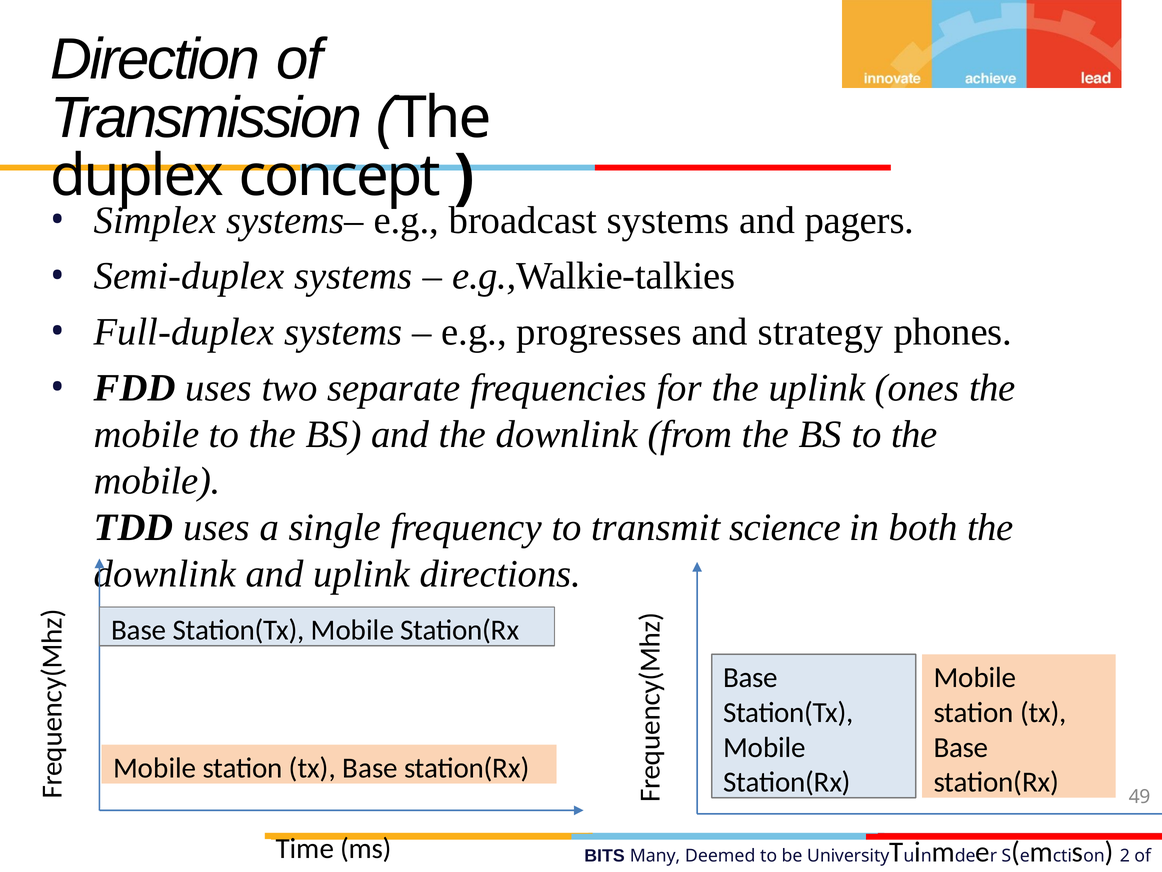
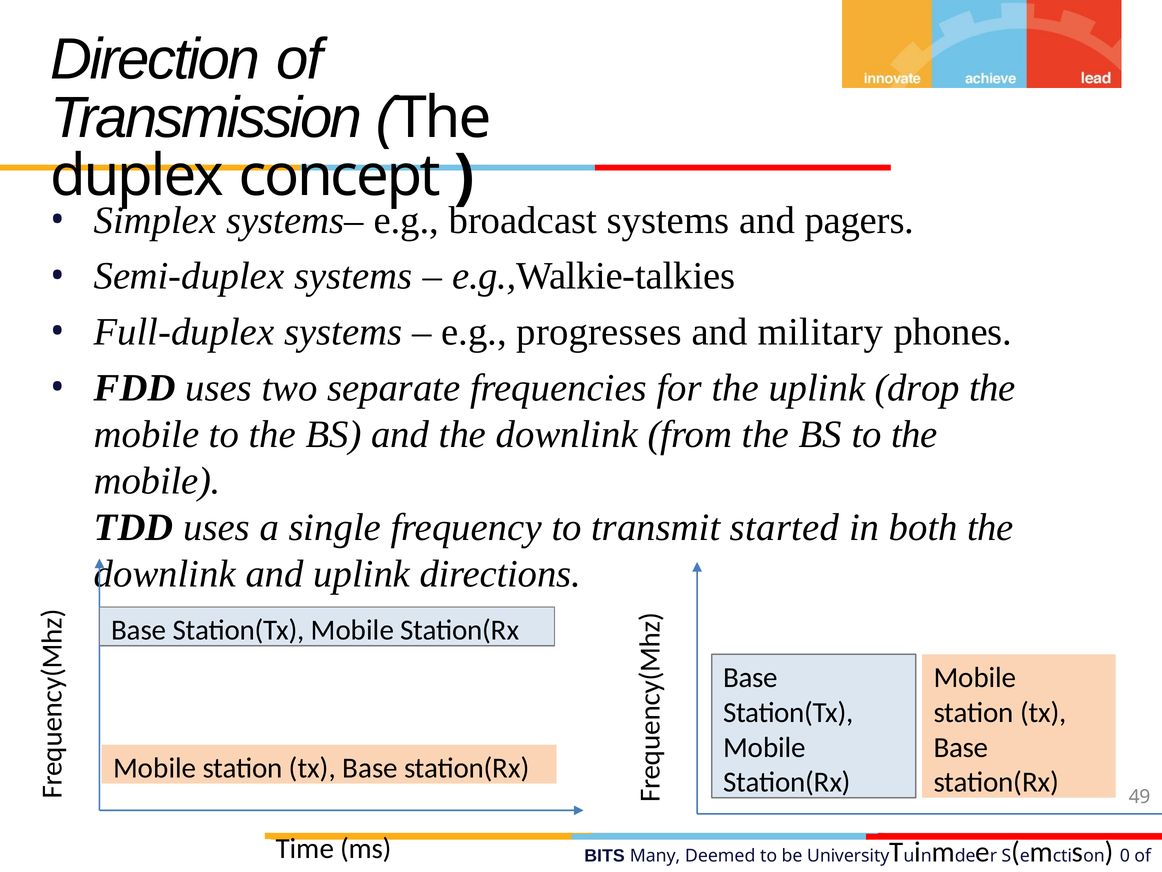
strategy: strategy -> military
ones: ones -> drop
science: science -> started
2: 2 -> 0
